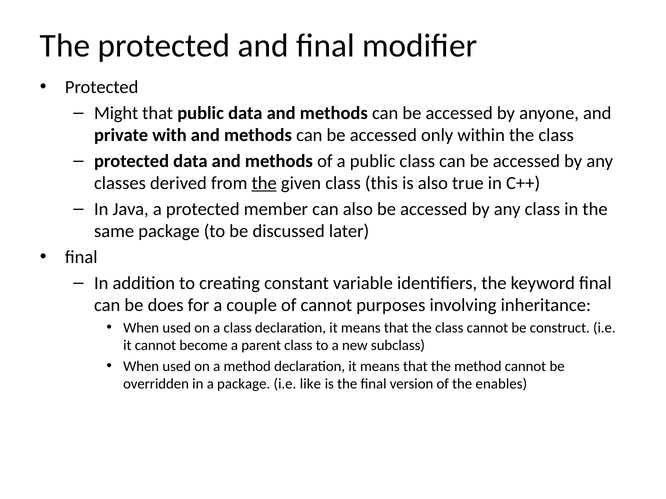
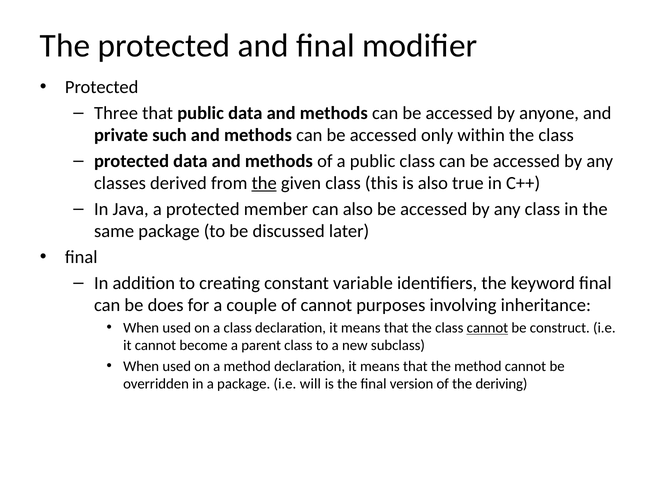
Might: Might -> Three
with: with -> such
cannot at (487, 328) underline: none -> present
like: like -> will
enables: enables -> deriving
